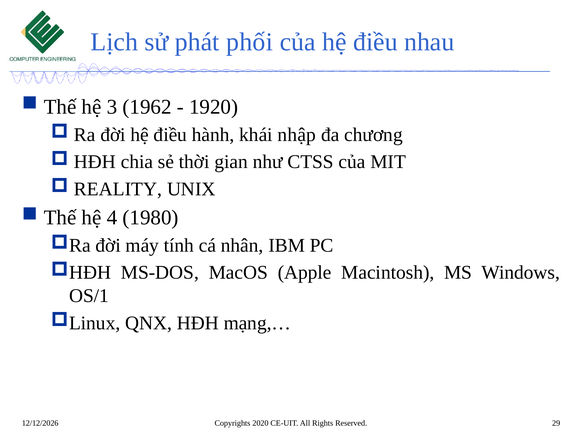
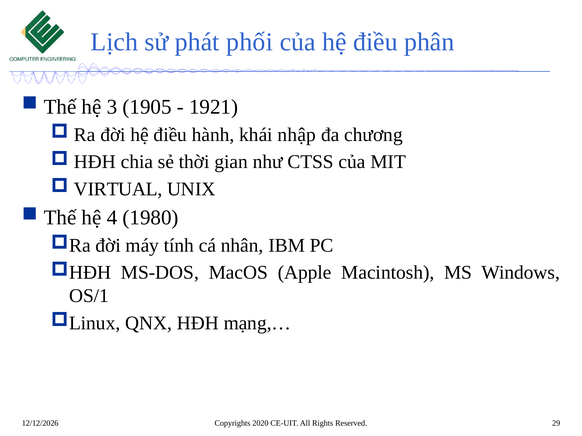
nhau: nhau -> phân
1962: 1962 -> 1905
1920: 1920 -> 1921
REALITY: REALITY -> VIRTUAL
